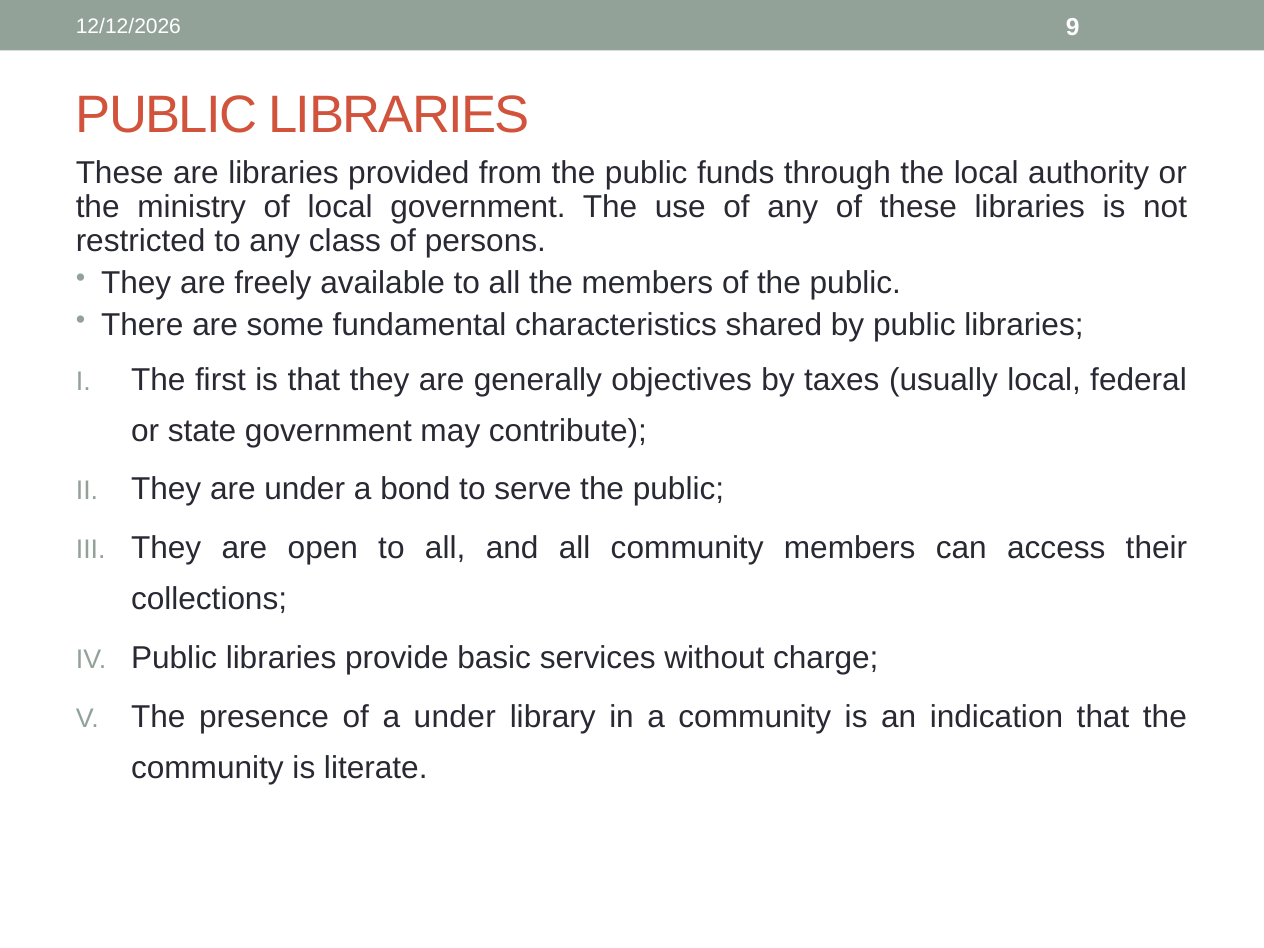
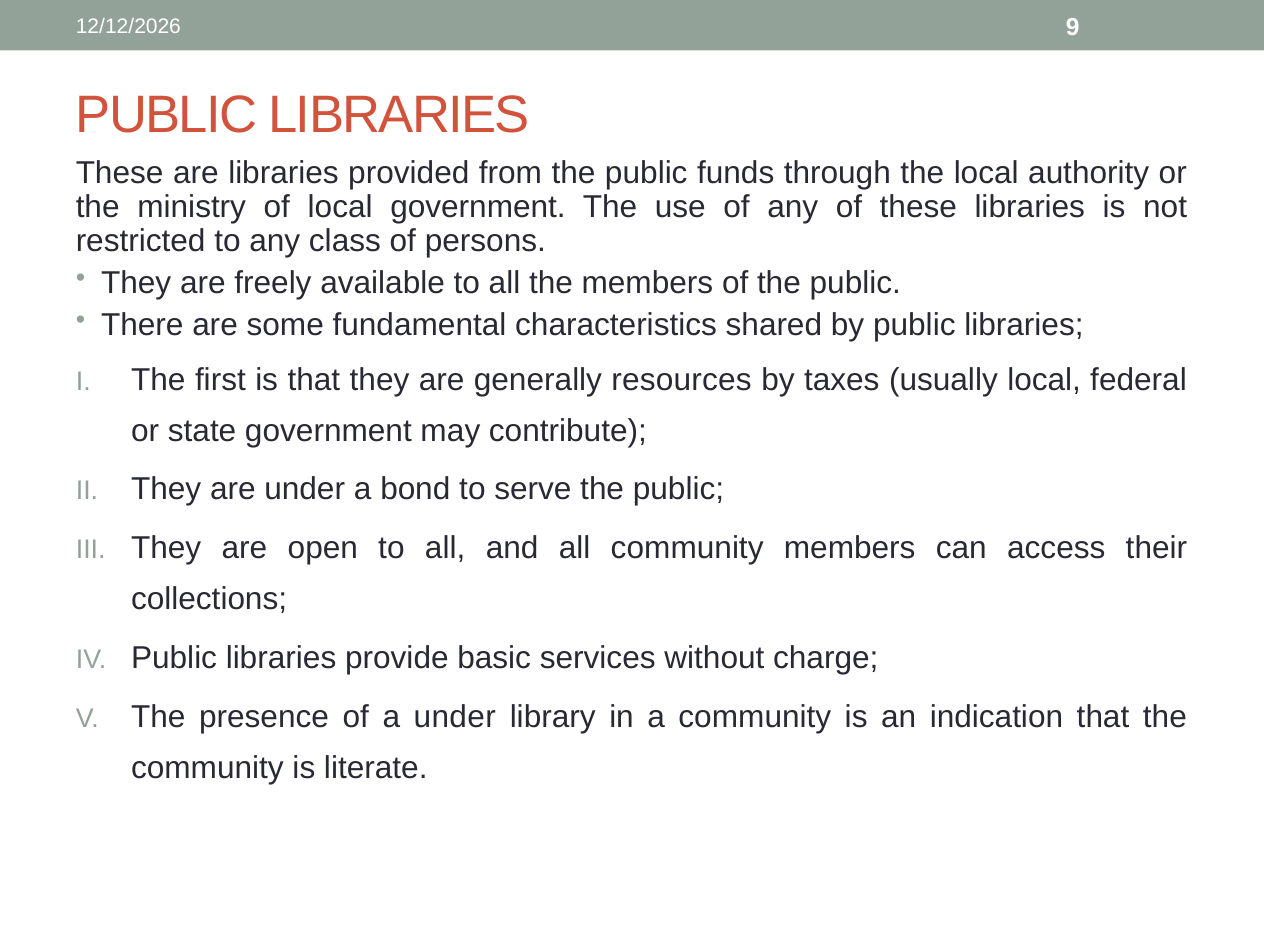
objectives: objectives -> resources
